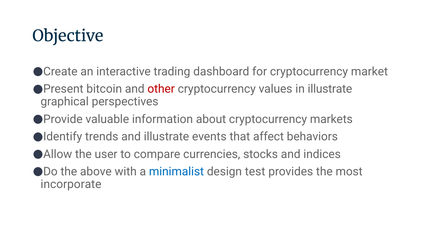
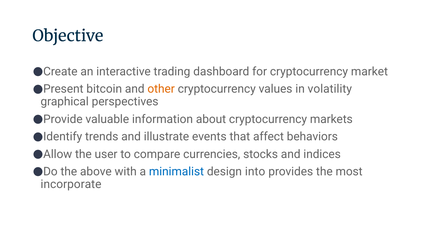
other colour: red -> orange
in illustrate: illustrate -> volatility
test: test -> into
